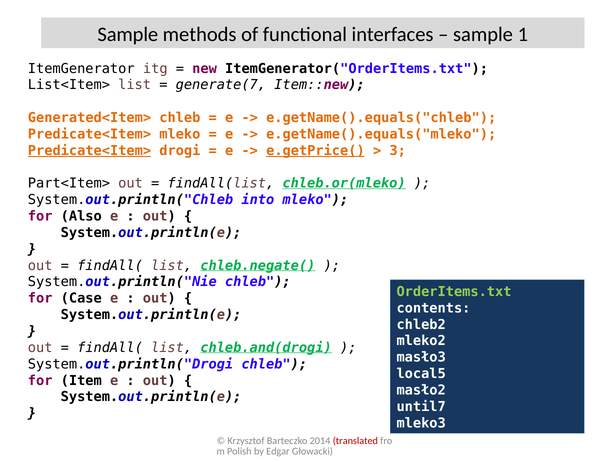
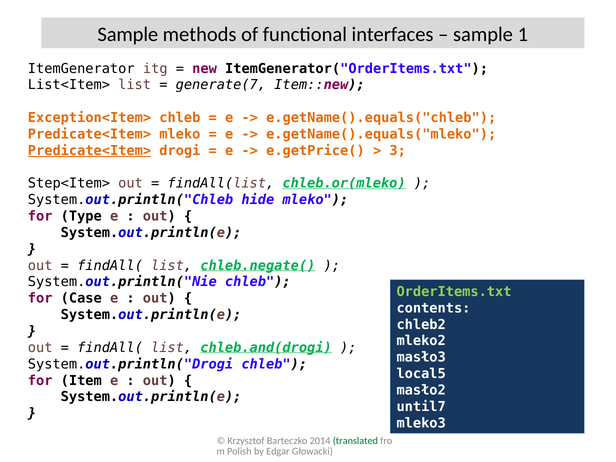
Generated<Item>: Generated<Item> -> Exception<Item>
e.getPrice( underline: present -> none
Part<Item>: Part<Item> -> Step<Item>
into: into -> hide
Also: Also -> Type
translated colour: red -> green
